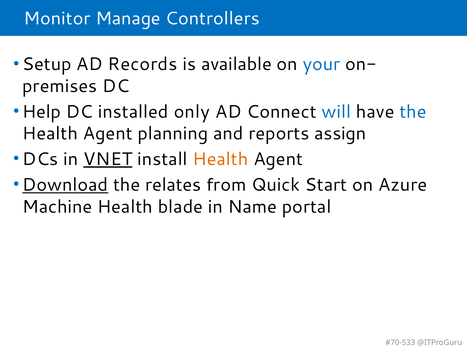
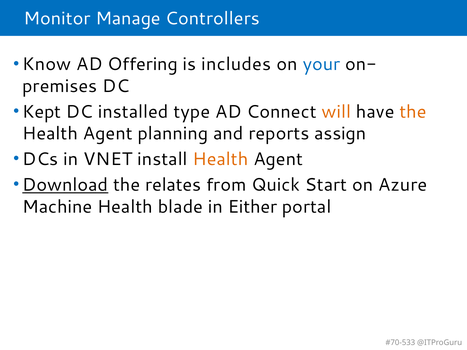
Setup: Setup -> Know
Records: Records -> Offering
available: available -> includes
Help: Help -> Kept
only: only -> type
will colour: blue -> orange
the at (413, 112) colour: blue -> orange
VNET underline: present -> none
Name: Name -> Either
